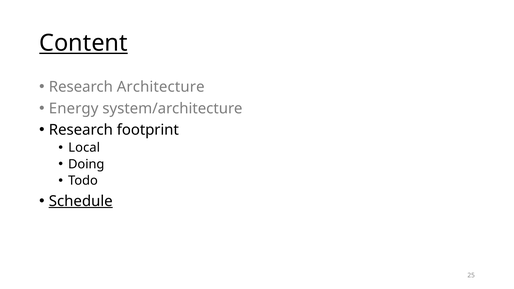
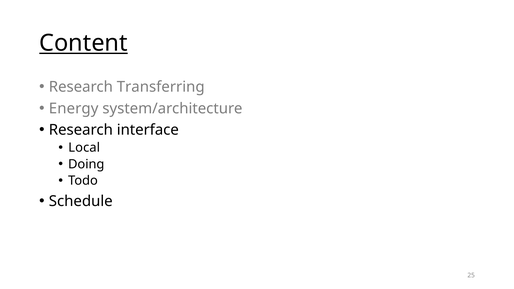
Architecture: Architecture -> Transferring
footprint: footprint -> interface
Schedule underline: present -> none
